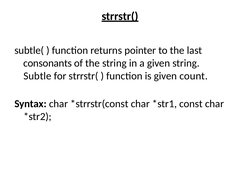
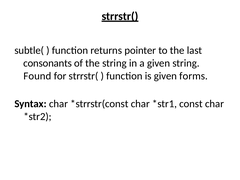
Subtle: Subtle -> Found
count: count -> forms
